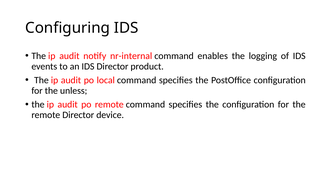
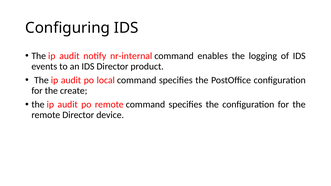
unless: unless -> create
